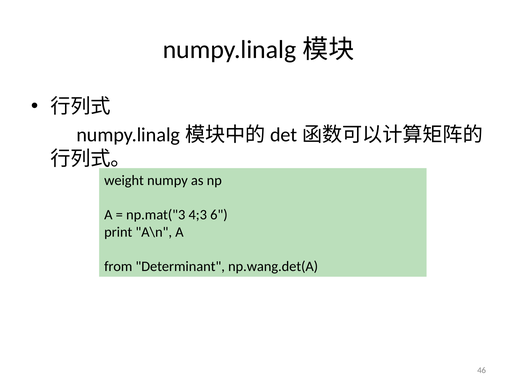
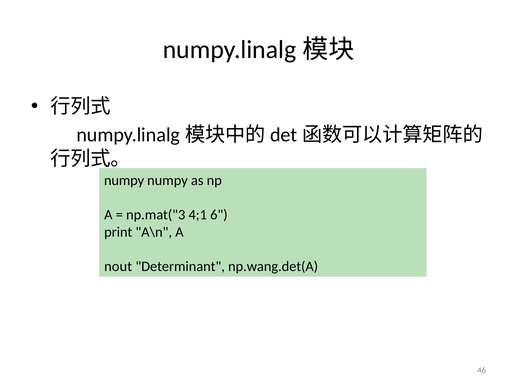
weight at (124, 180): weight -> numpy
4;3: 4;3 -> 4;1
from: from -> nout
